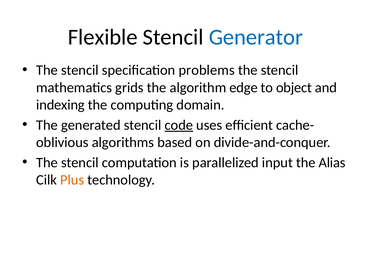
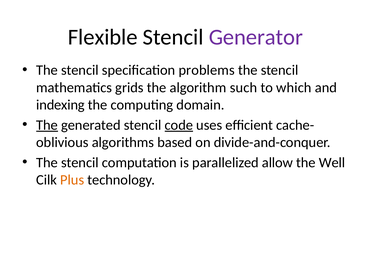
Generator colour: blue -> purple
edge: edge -> such
object: object -> which
The at (47, 125) underline: none -> present
input: input -> allow
Alias: Alias -> Well
